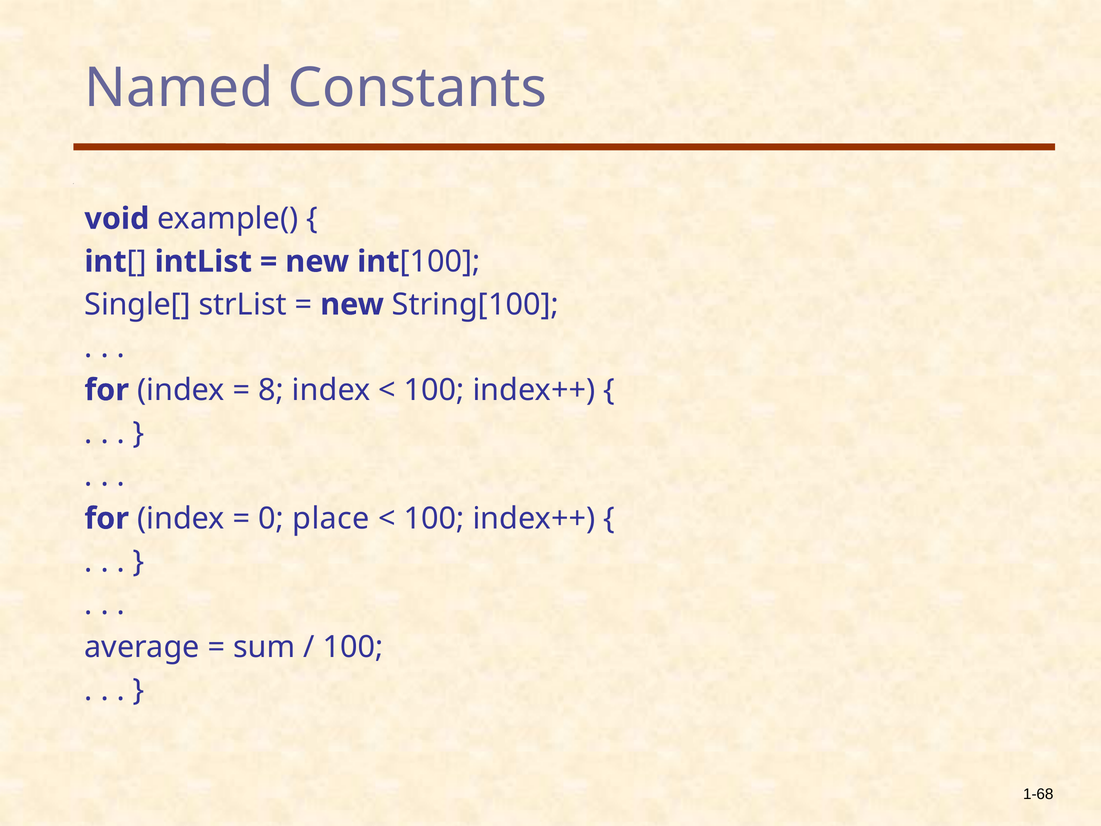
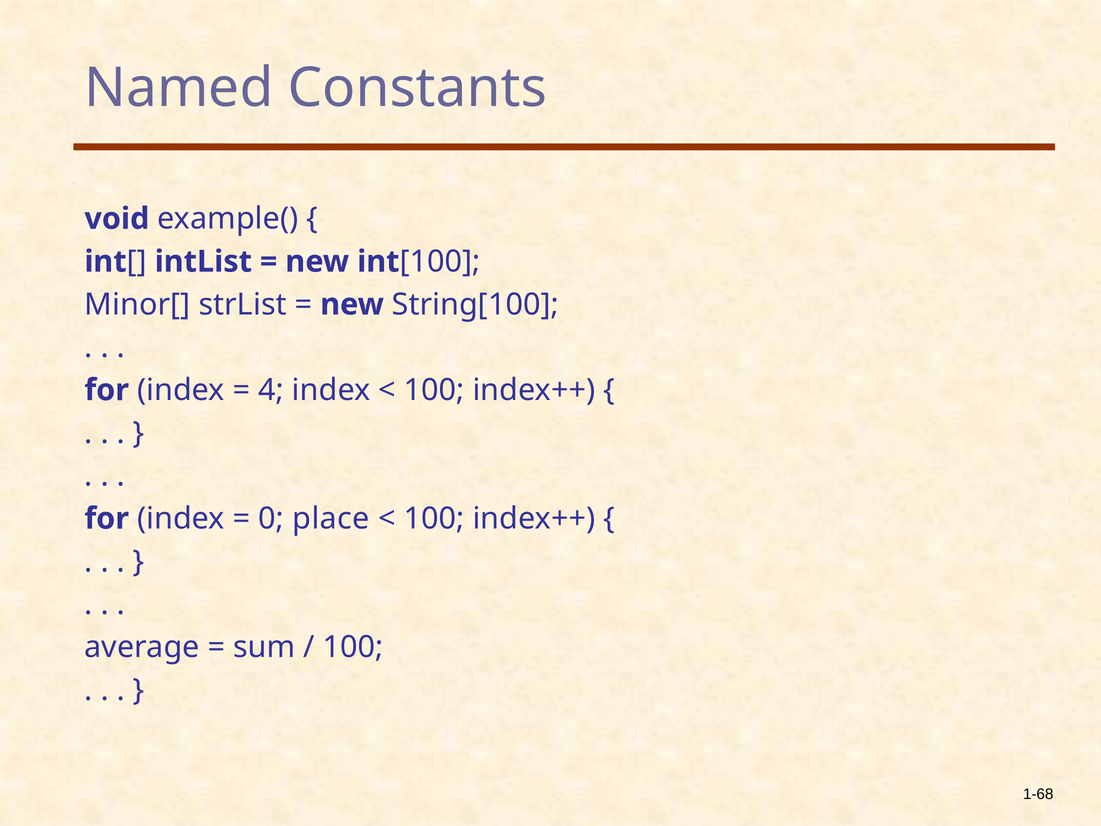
Single[: Single[ -> Minor[
8: 8 -> 4
